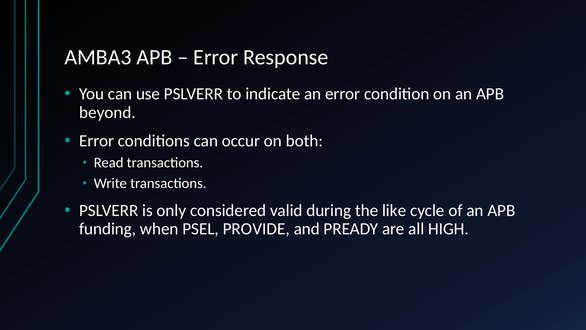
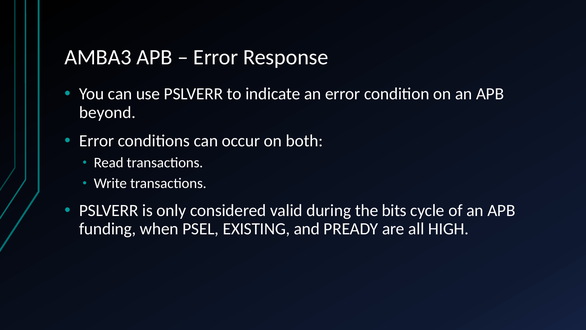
like: like -> bits
PROVIDE: PROVIDE -> EXISTING
